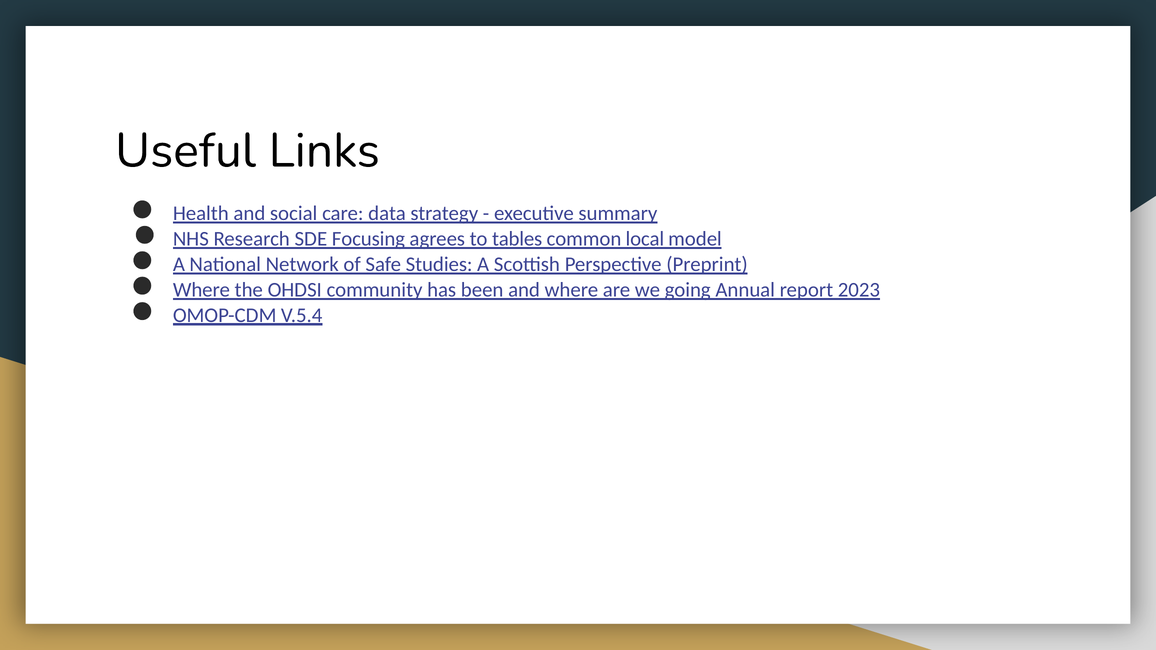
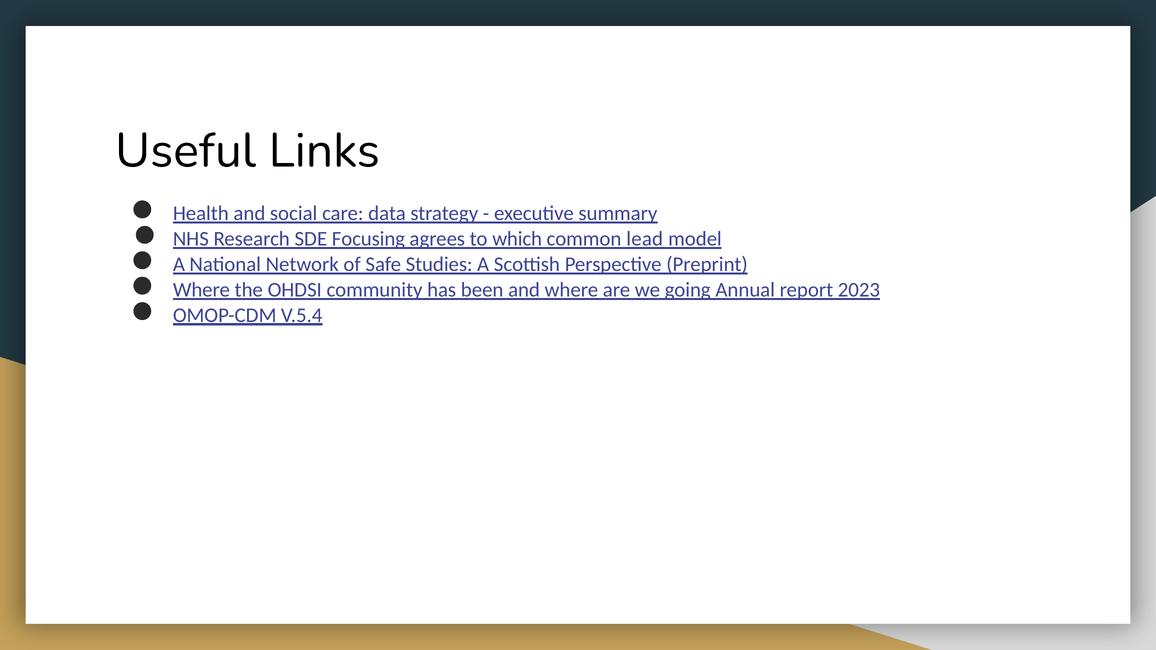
tables: tables -> which
local: local -> lead
